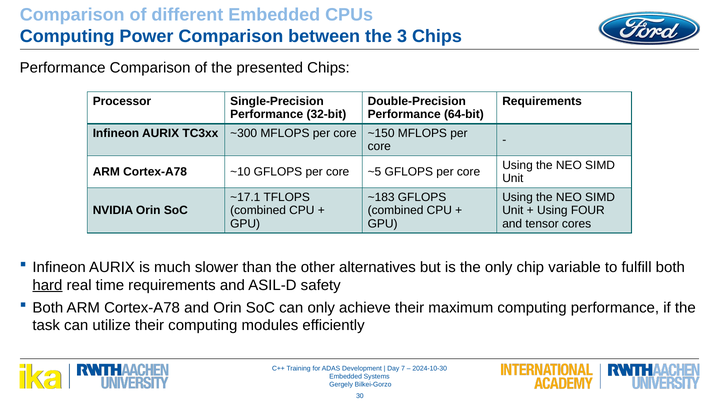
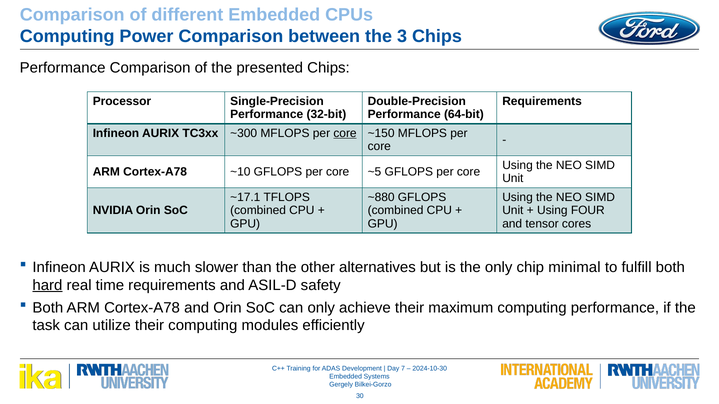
core at (345, 133) underline: none -> present
~183: ~183 -> ~880
variable: variable -> minimal
